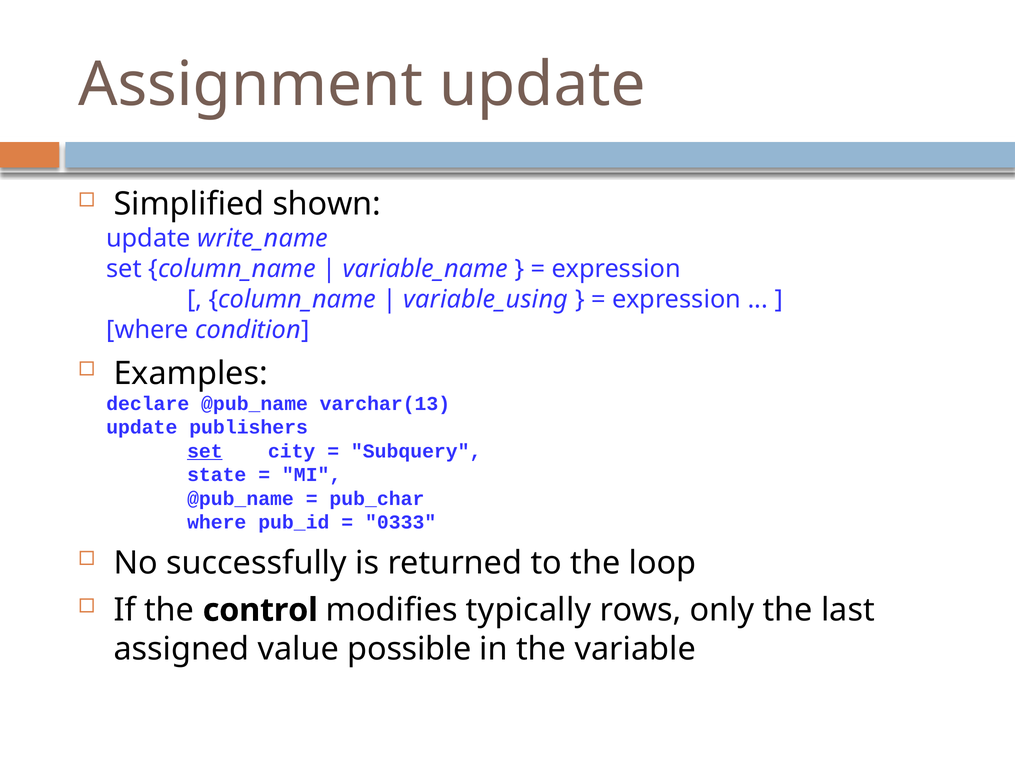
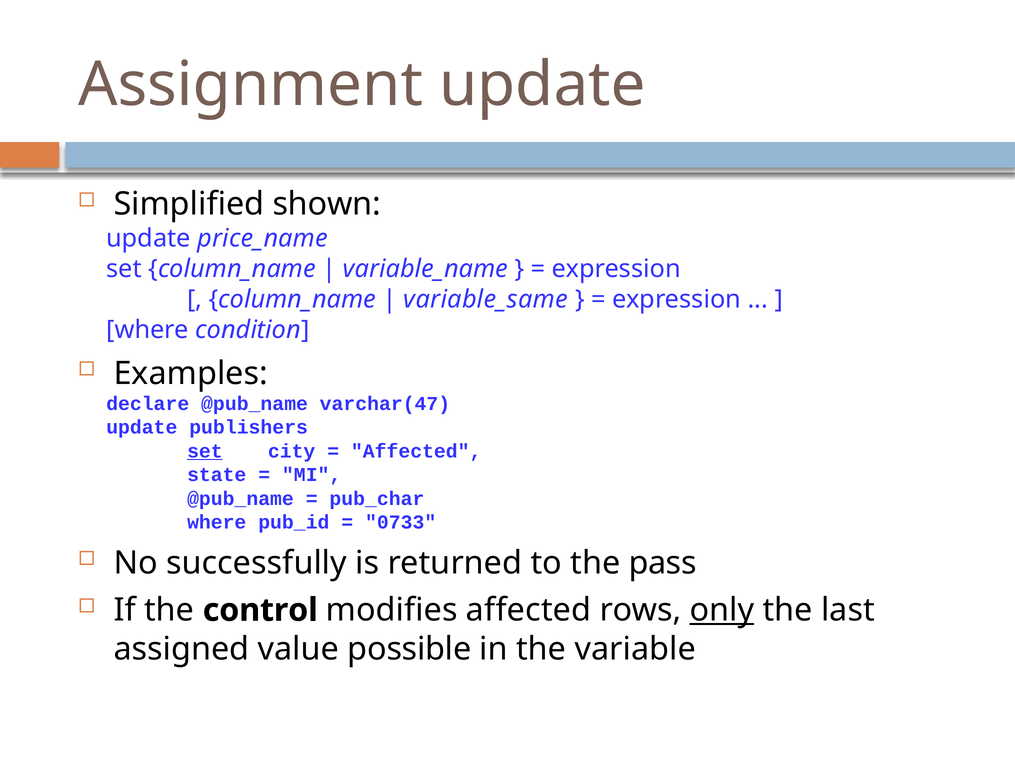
write_name: write_name -> price_name
variable_using: variable_using -> variable_same
varchar(13: varchar(13 -> varchar(47
Subquery at (416, 451): Subquery -> Affected
0333: 0333 -> 0733
loop: loop -> pass
modifies typically: typically -> affected
only underline: none -> present
